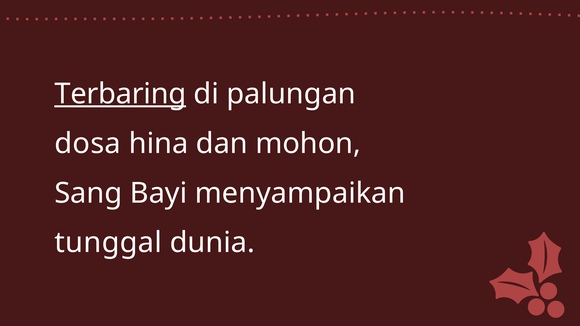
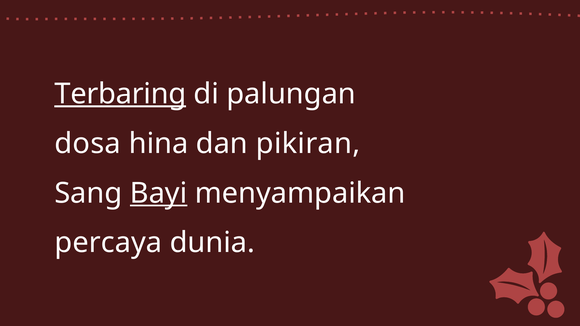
mohon: mohon -> pikiran
Bayi underline: none -> present
tunggal: tunggal -> percaya
